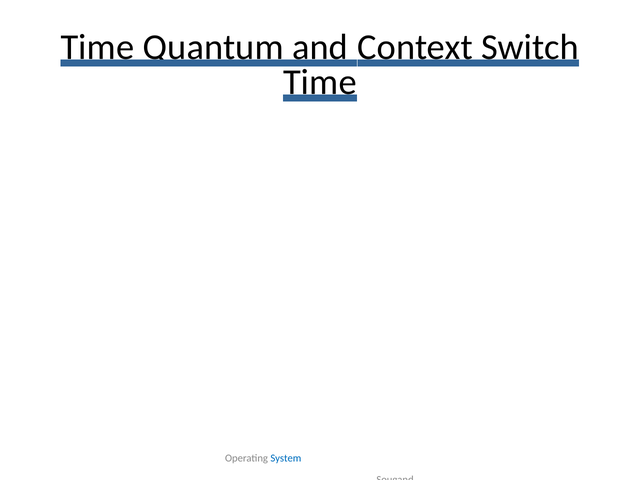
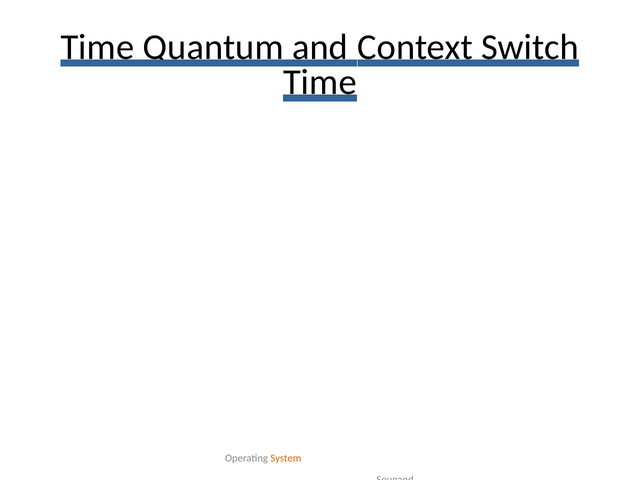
System colour: blue -> orange
